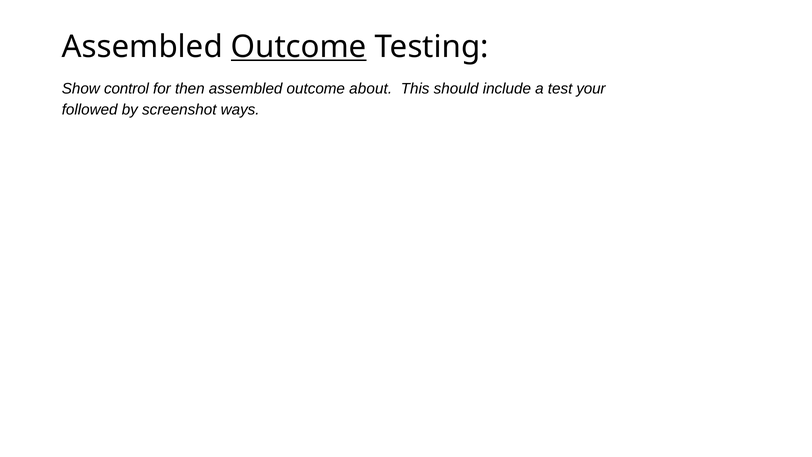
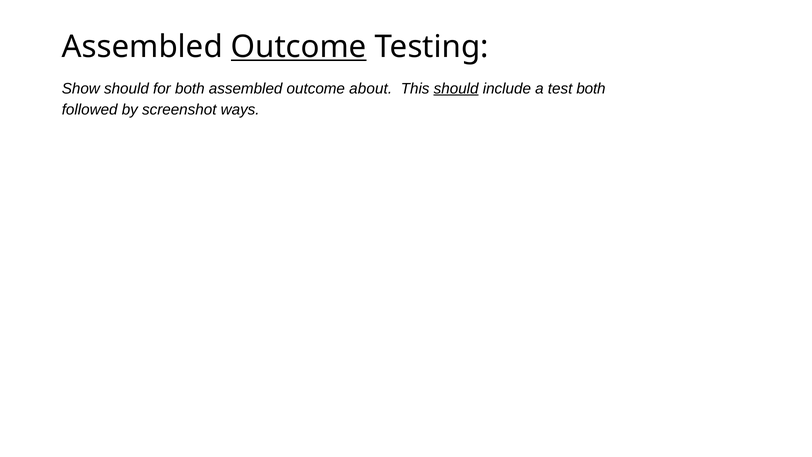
Show control: control -> should
for then: then -> both
should at (456, 88) underline: none -> present
test your: your -> both
